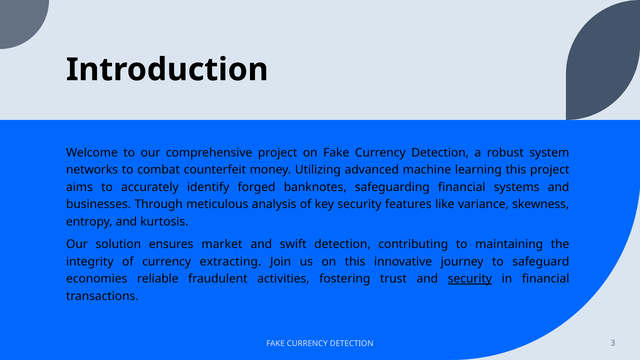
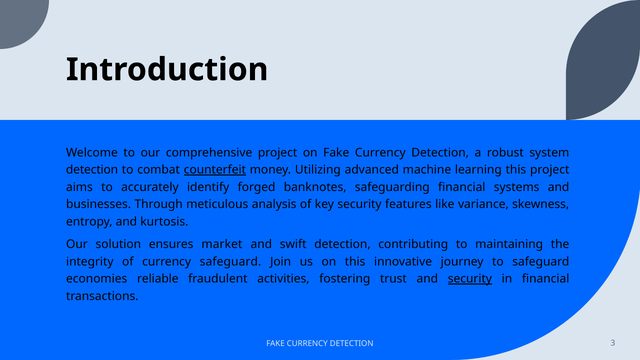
networks at (92, 170): networks -> detection
counterfeit underline: none -> present
currency extracting: extracting -> safeguard
